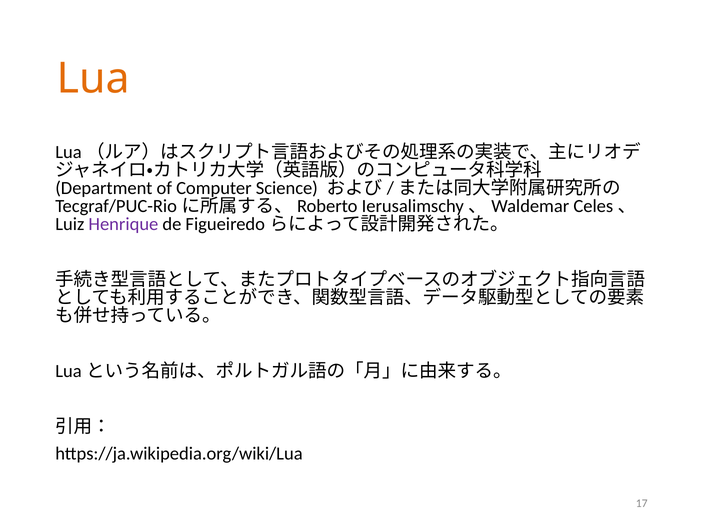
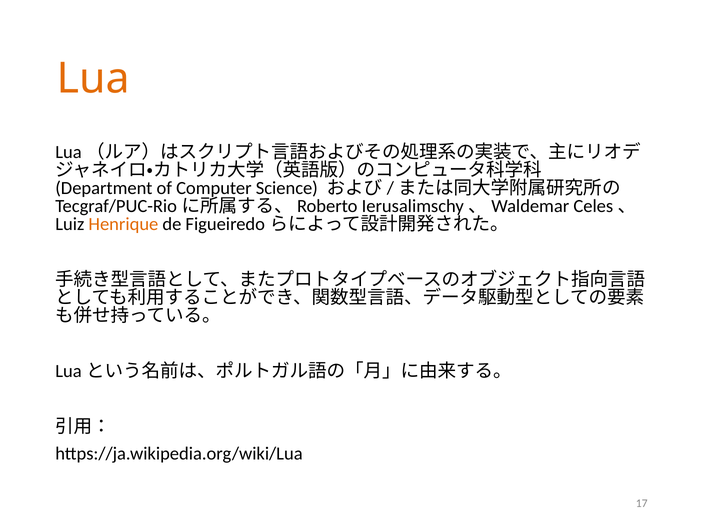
Henrique colour: purple -> orange
